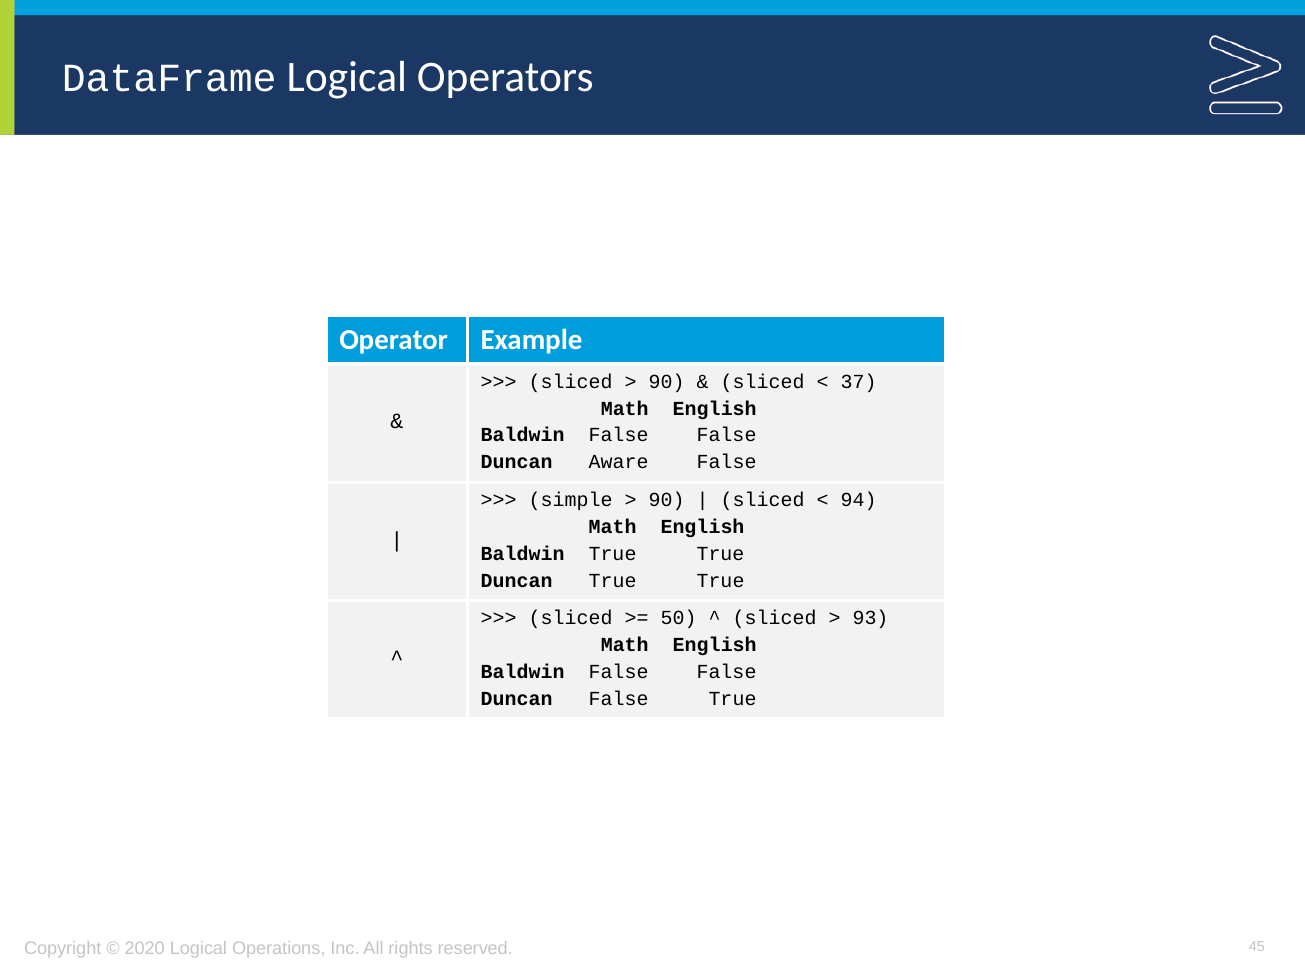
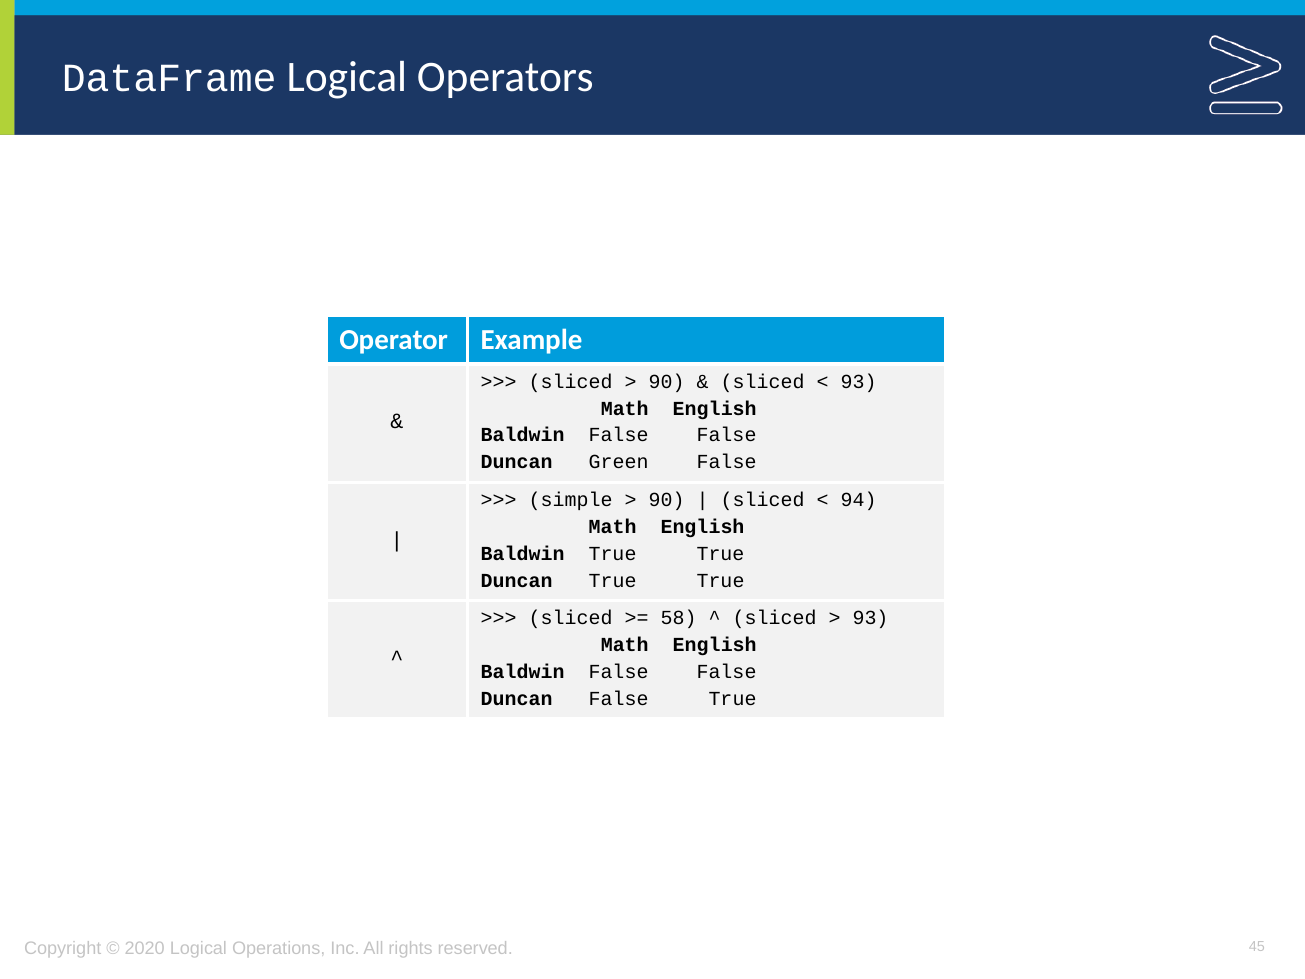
37 at (859, 381): 37 -> 93
Aware: Aware -> Green
50: 50 -> 58
